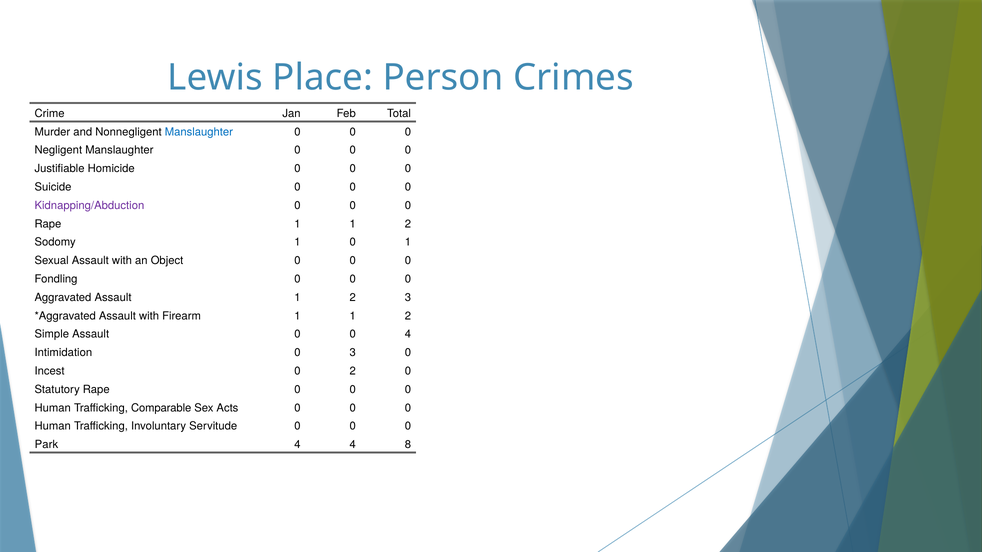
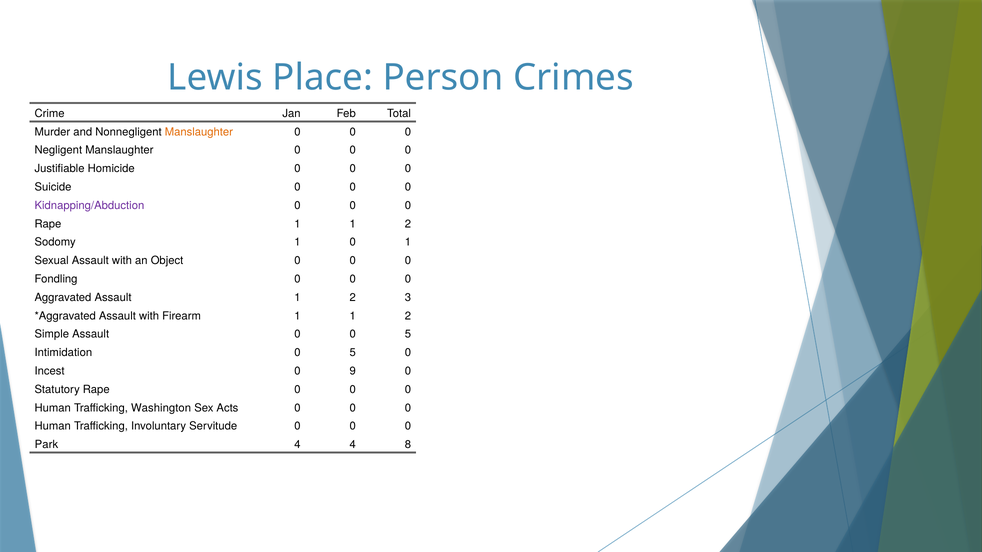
Manslaughter at (199, 132) colour: blue -> orange
0 0 4: 4 -> 5
Intimidation 0 3: 3 -> 5
0 2: 2 -> 9
Comparable: Comparable -> Washington
